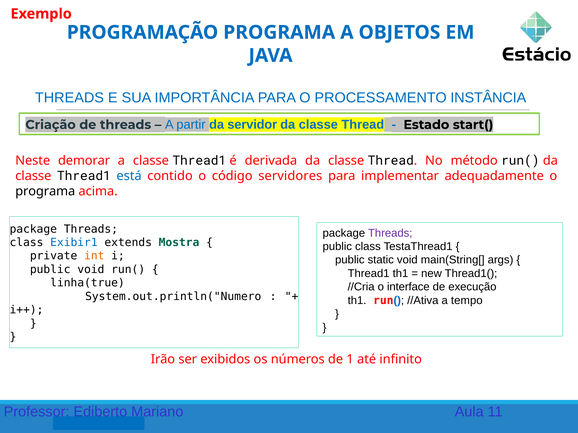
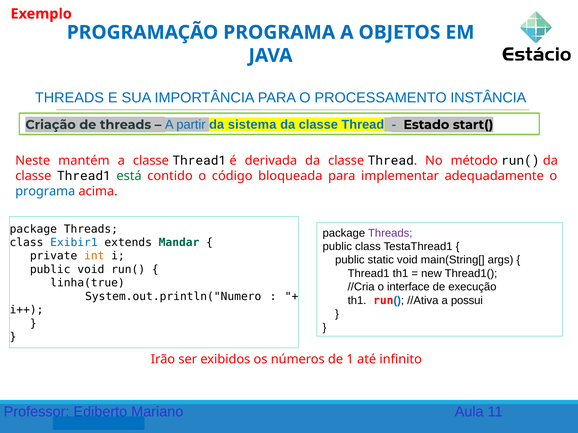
servidor: servidor -> sistema
demorar: demorar -> mantém
está colour: blue -> green
servidores: servidores -> bloqueada
programa at (45, 192) colour: black -> blue
Mostra: Mostra -> Mandar
tempo: tempo -> possui
